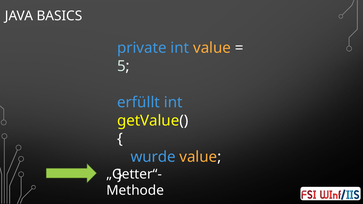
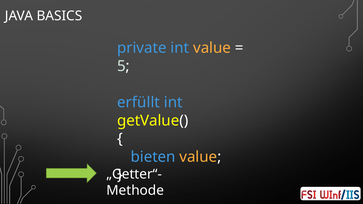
wurde: wurde -> bieten
